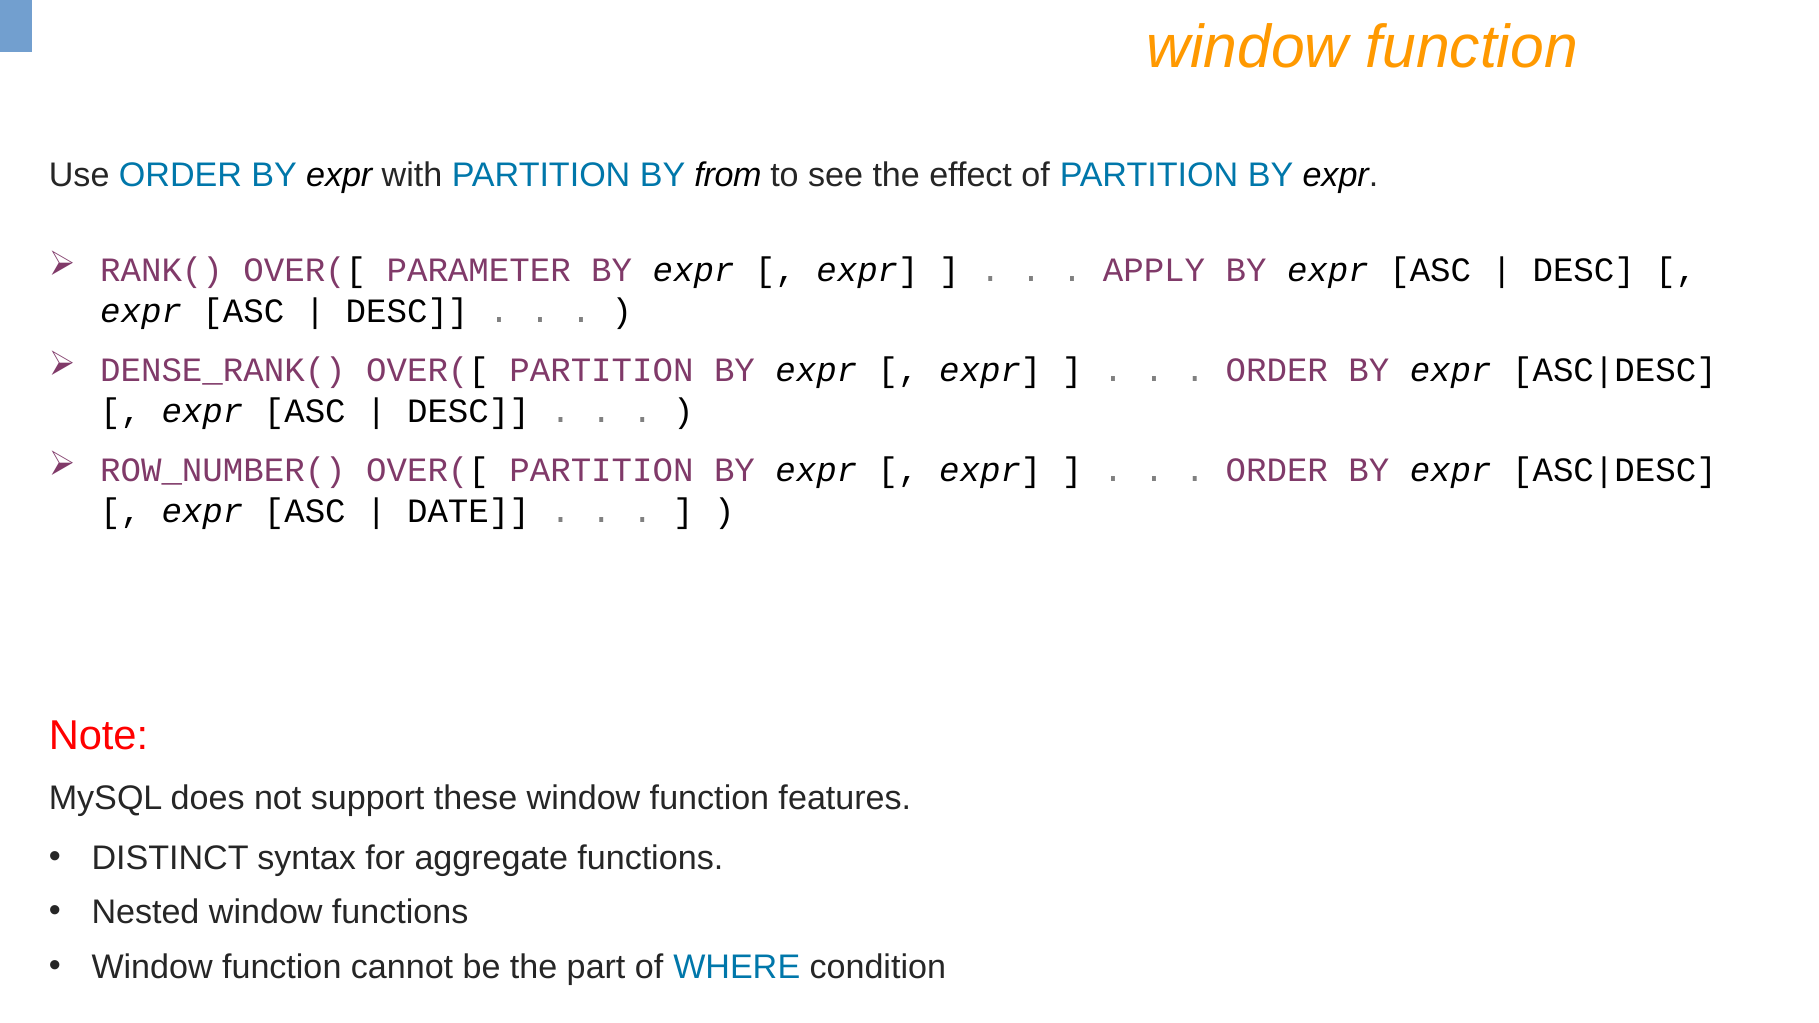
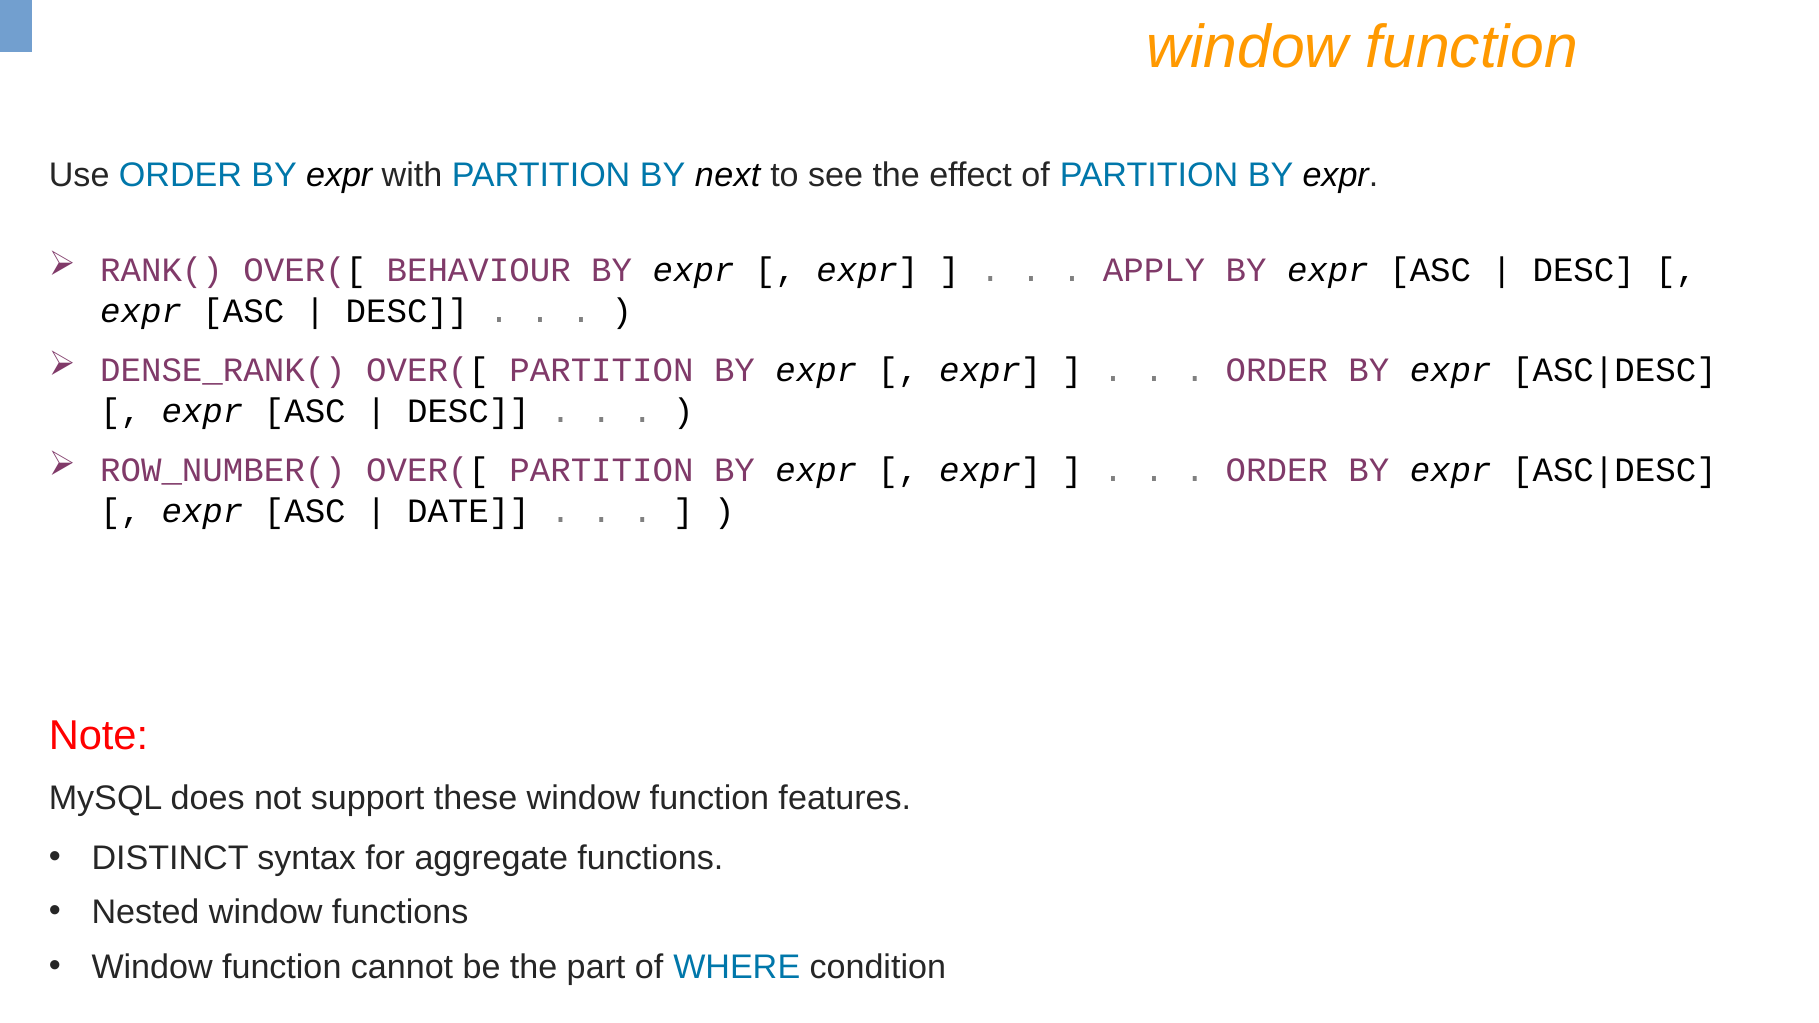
from: from -> next
PARAMETER: PARAMETER -> BEHAVIOUR
